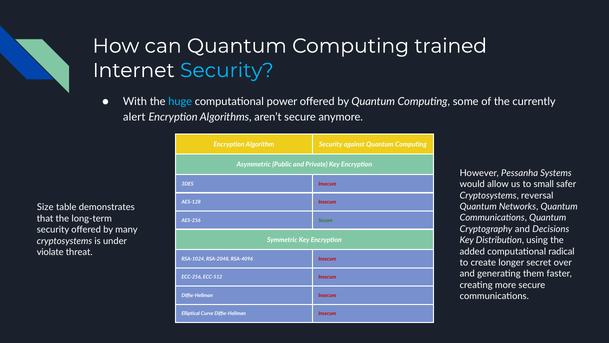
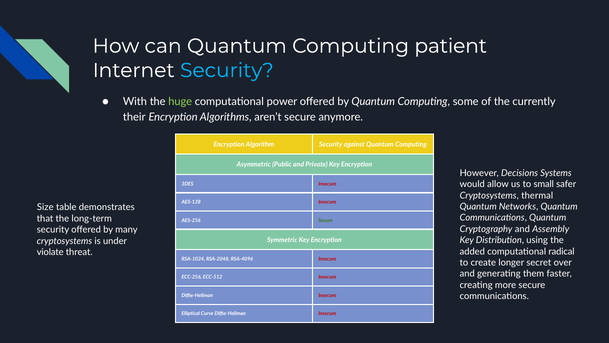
trained: trained -> patient
huge colour: light blue -> light green
alert: alert -> their
Pessanha: Pessanha -> Decisions
reversal: reversal -> thermal
Decisions: Decisions -> Assembly
